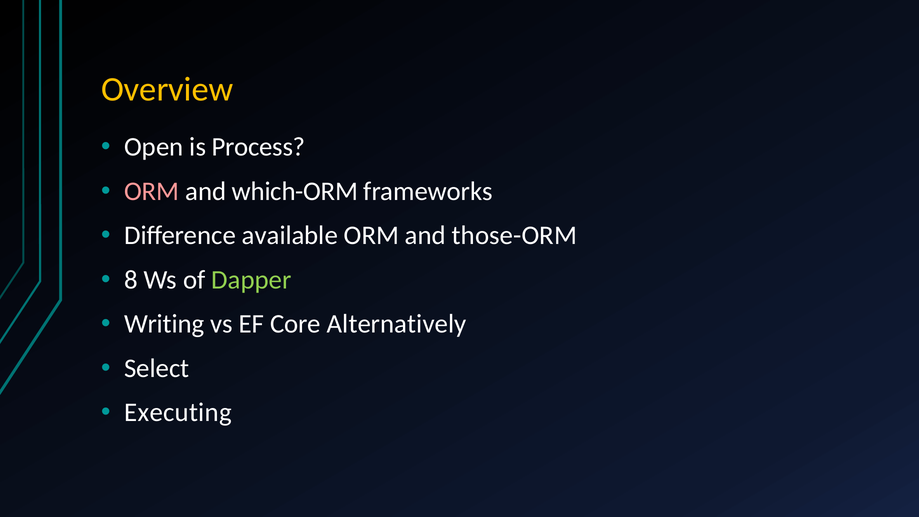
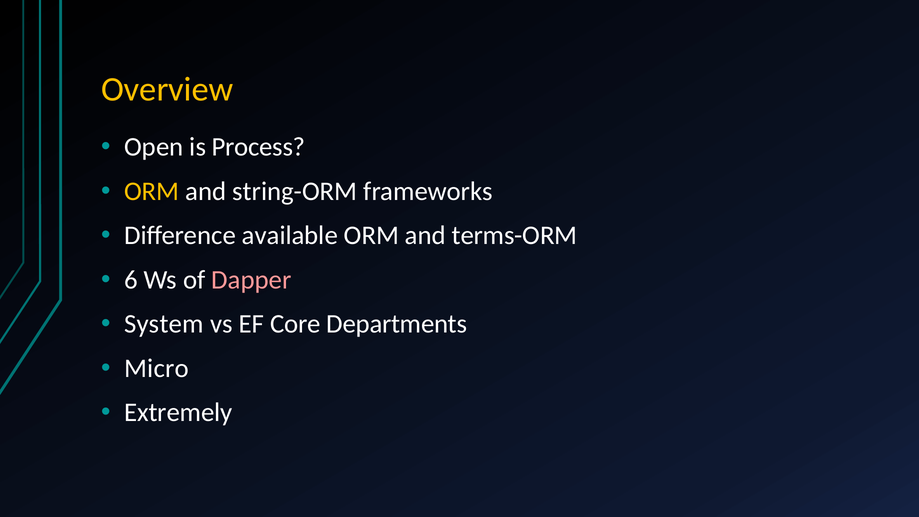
ORM at (152, 191) colour: pink -> yellow
which-ORM: which-ORM -> string-ORM
those-ORM: those-ORM -> terms-ORM
8: 8 -> 6
Dapper colour: light green -> pink
Writing: Writing -> System
Alternatively: Alternatively -> Departments
Select: Select -> Micro
Executing: Executing -> Extremely
